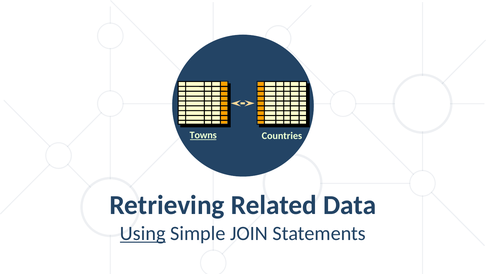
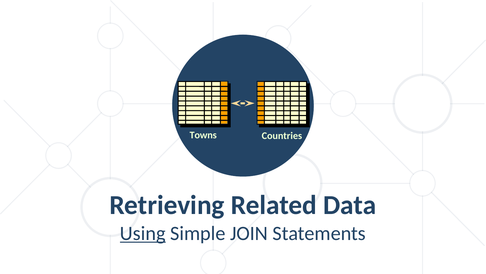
Towns underline: present -> none
